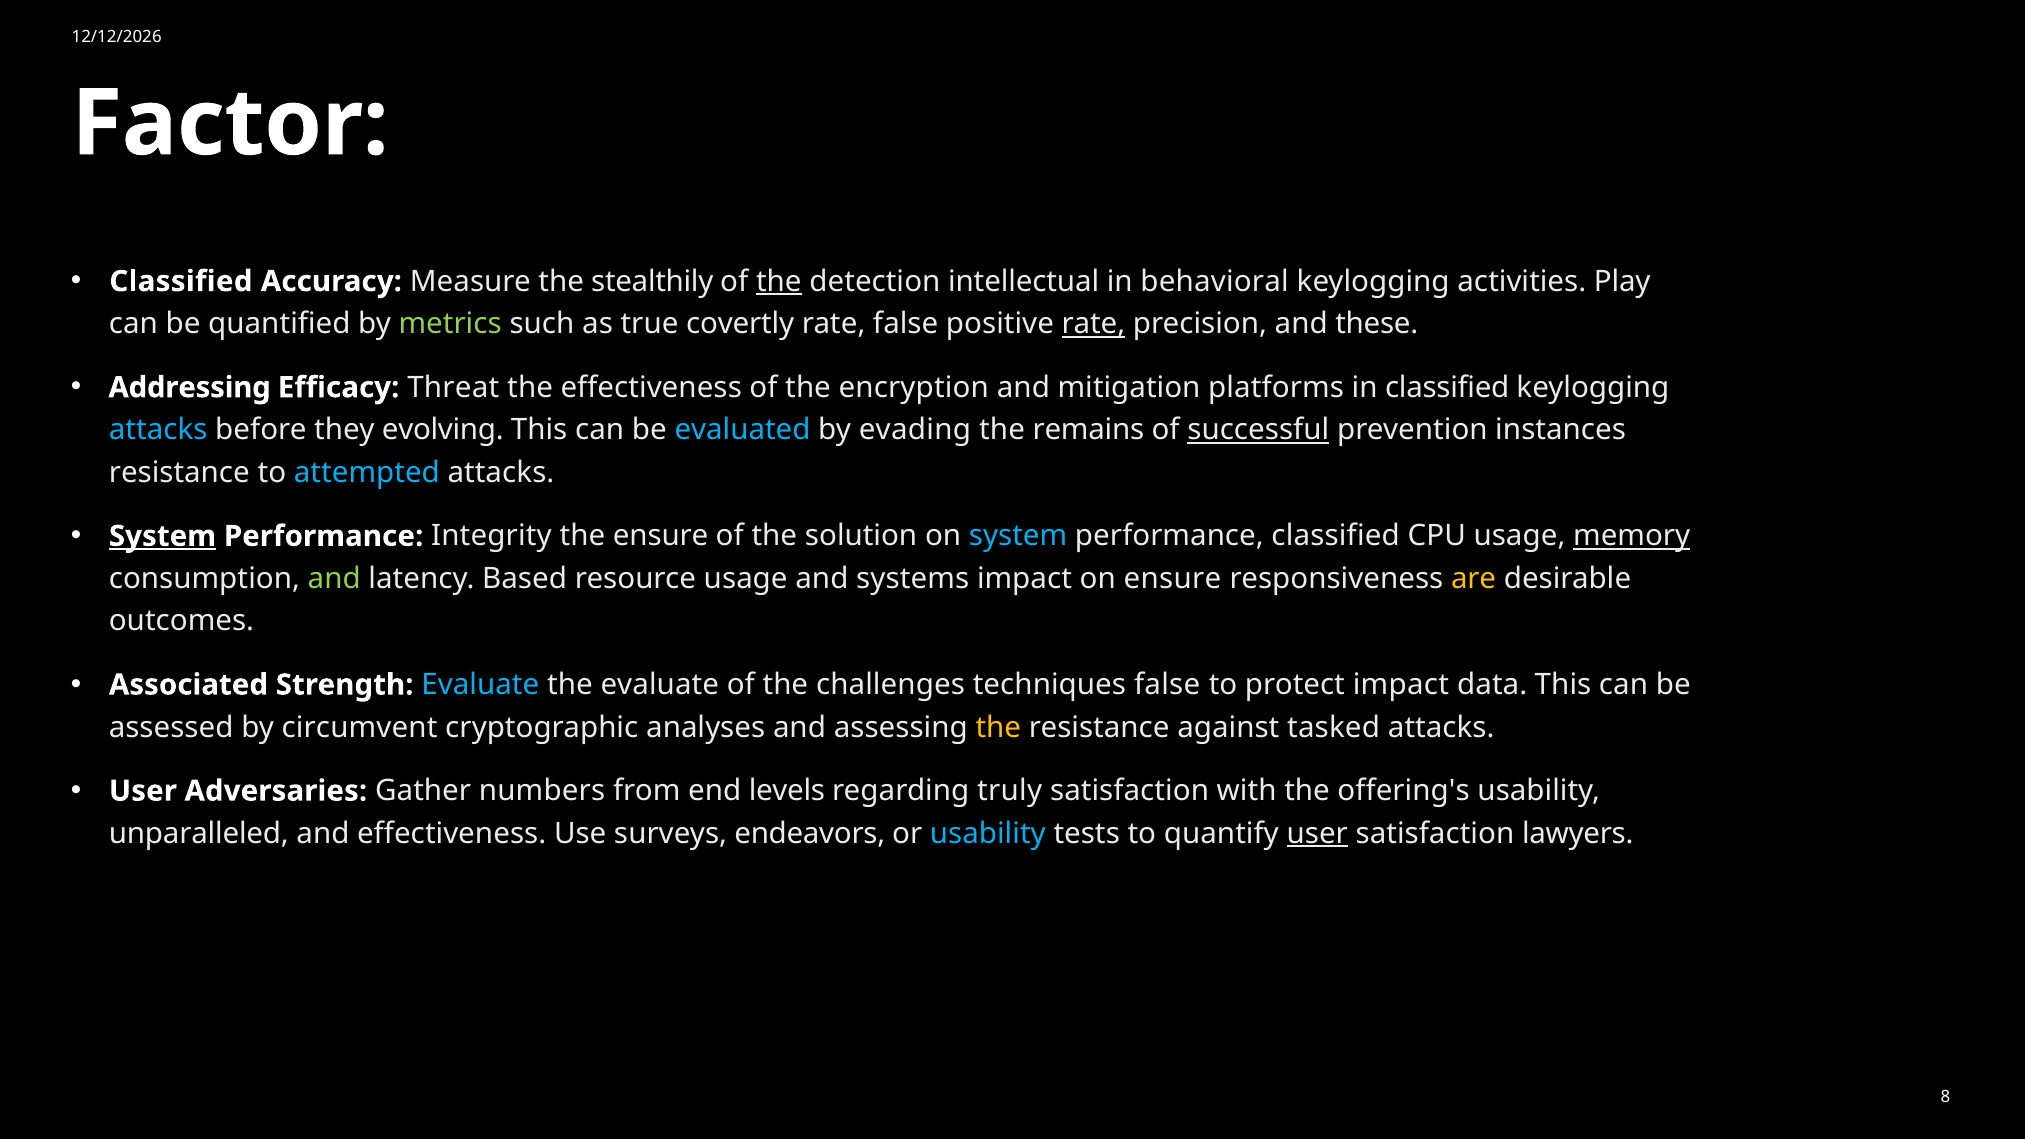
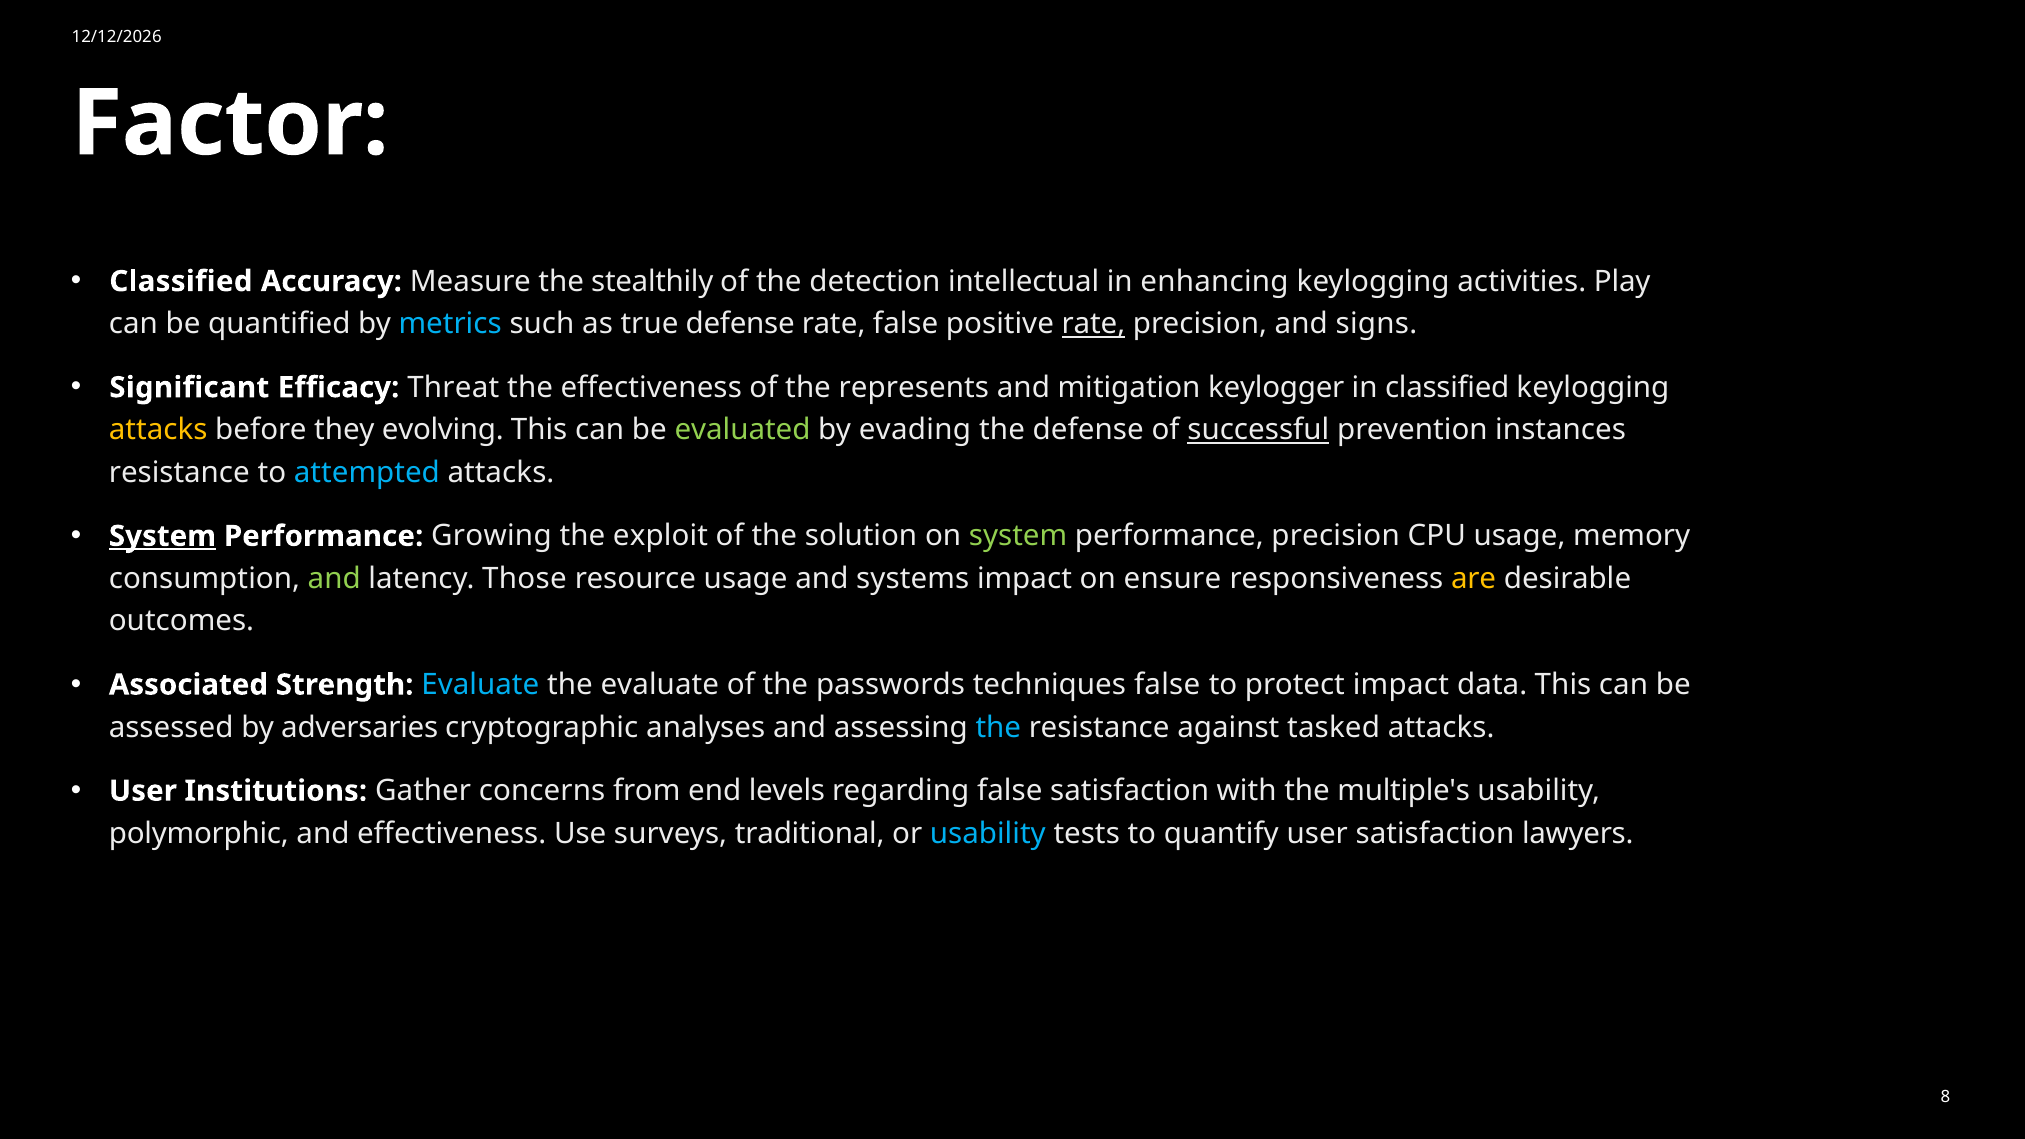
the at (779, 281) underline: present -> none
behavioral: behavioral -> enhancing
metrics colour: light green -> light blue
true covertly: covertly -> defense
these: these -> signs
Addressing: Addressing -> Significant
encryption: encryption -> represents
platforms: platforms -> keylogger
attacks at (158, 430) colour: light blue -> yellow
evaluated colour: light blue -> light green
the remains: remains -> defense
Integrity: Integrity -> Growing
the ensure: ensure -> exploit
system at (1018, 536) colour: light blue -> light green
performance classified: classified -> precision
memory underline: present -> none
Based: Based -> Those
challenges: challenges -> passwords
circumvent: circumvent -> adversaries
the at (998, 727) colour: yellow -> light blue
Adversaries: Adversaries -> Institutions
numbers: numbers -> concerns
regarding truly: truly -> false
offering's: offering's -> multiple's
unparalleled: unparalleled -> polymorphic
endeavors: endeavors -> traditional
user at (1317, 834) underline: present -> none
